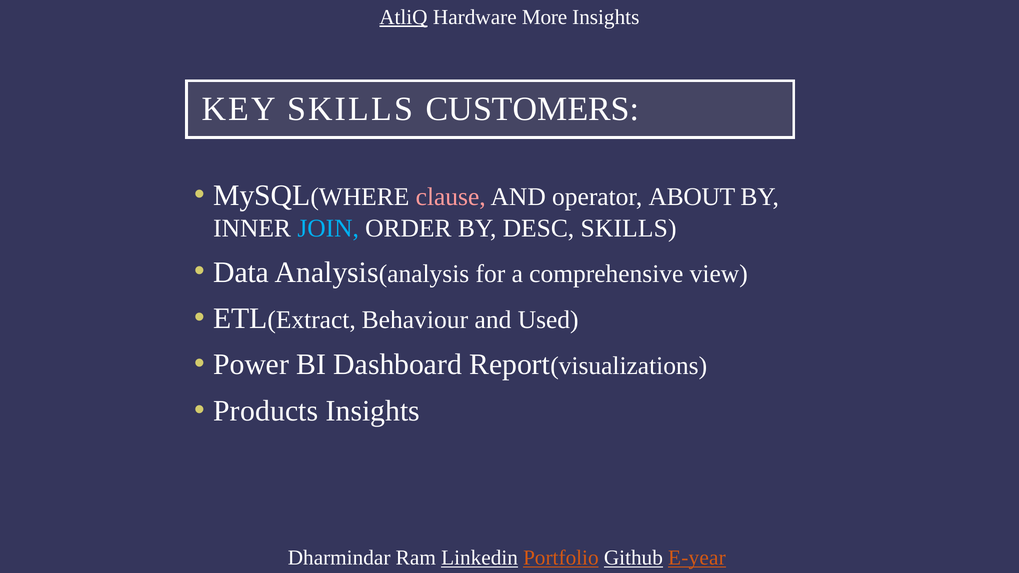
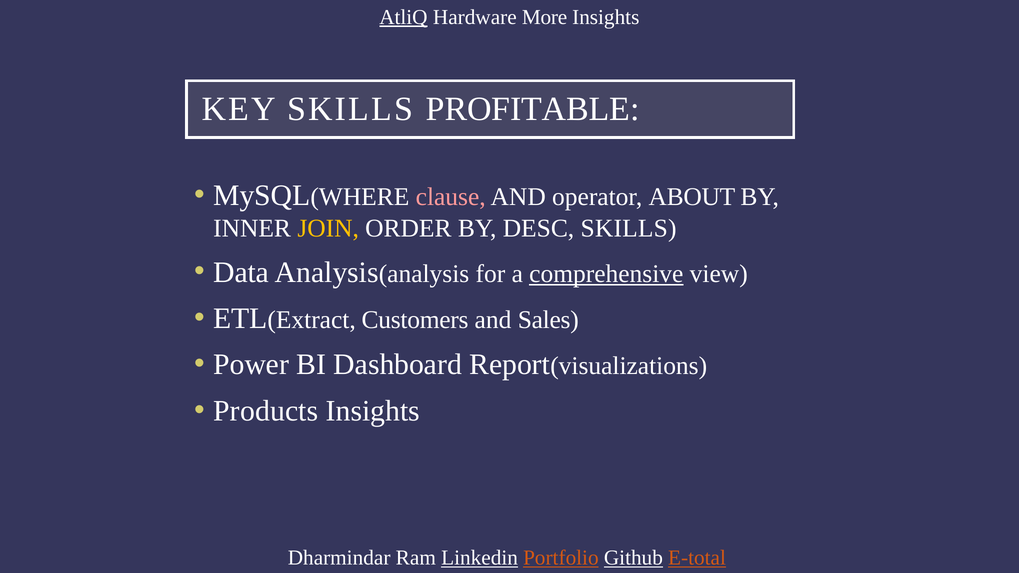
CUSTOMERS: CUSTOMERS -> PROFITABLE
JOIN colour: light blue -> yellow
comprehensive underline: none -> present
Behaviour: Behaviour -> Customers
Used: Used -> Sales
E-year: E-year -> E-total
